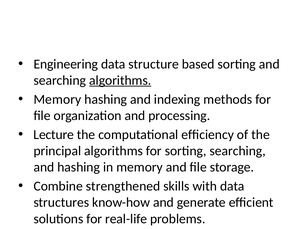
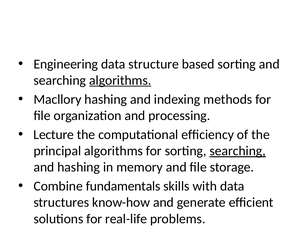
Memory at (57, 99): Memory -> Macllory
searching at (238, 151) underline: none -> present
strengthened: strengthened -> fundamentals
